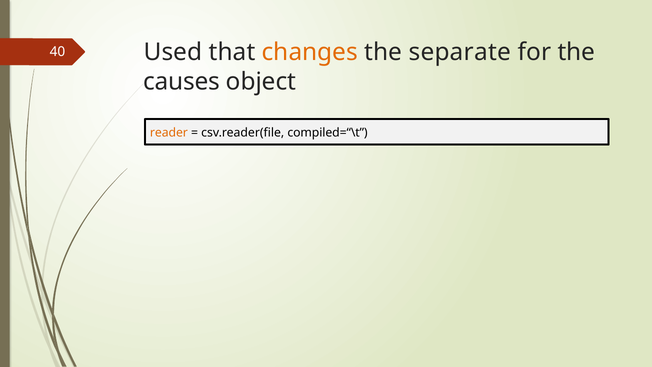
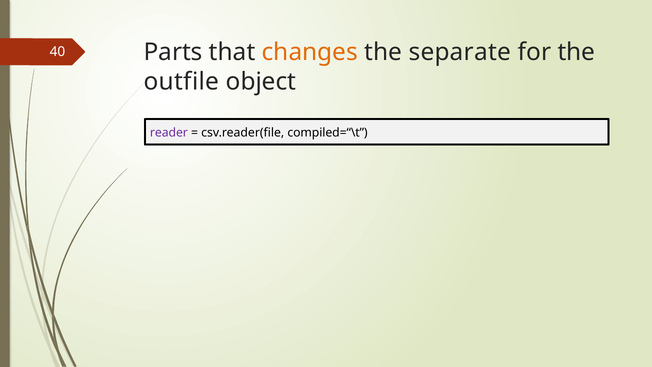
Used: Used -> Parts
causes: causes -> outfile
reader colour: orange -> purple
